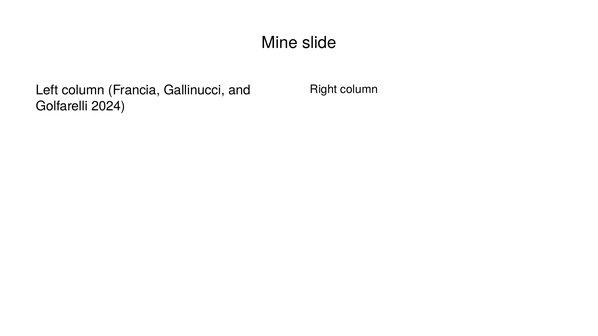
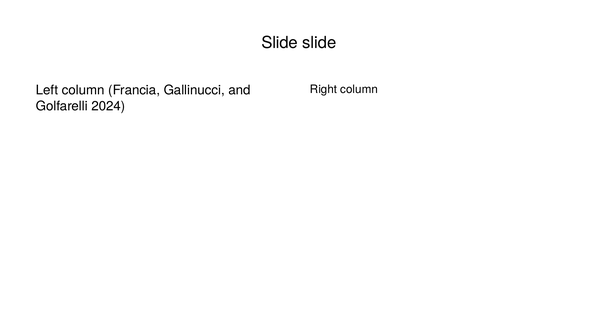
Mine at (280, 43): Mine -> Slide
